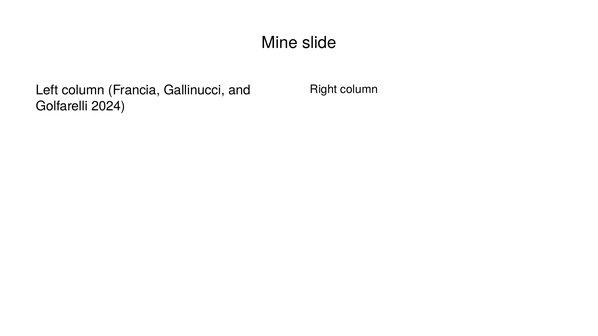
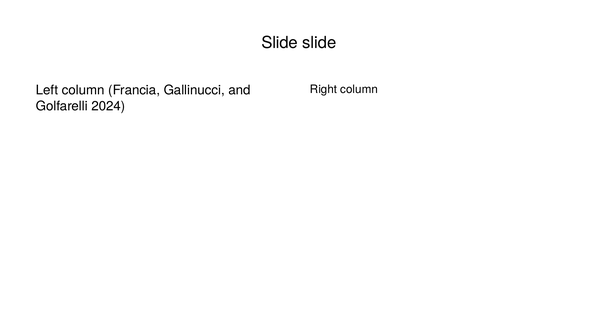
Mine at (280, 43): Mine -> Slide
